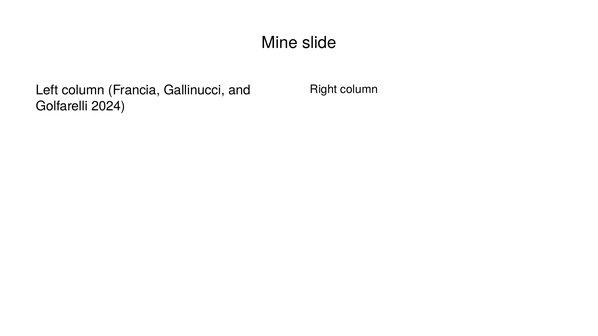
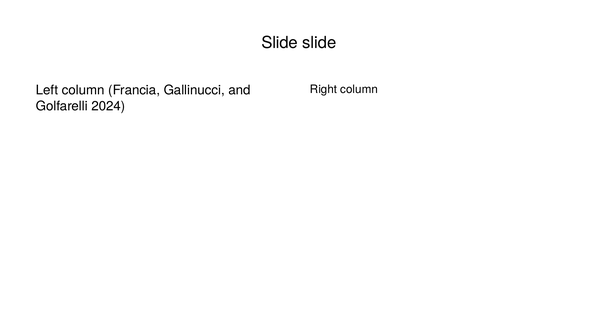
Mine at (280, 43): Mine -> Slide
